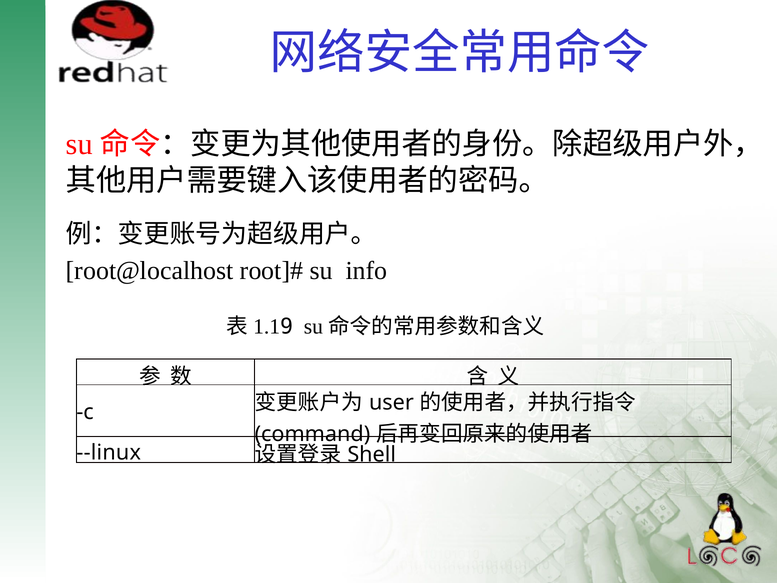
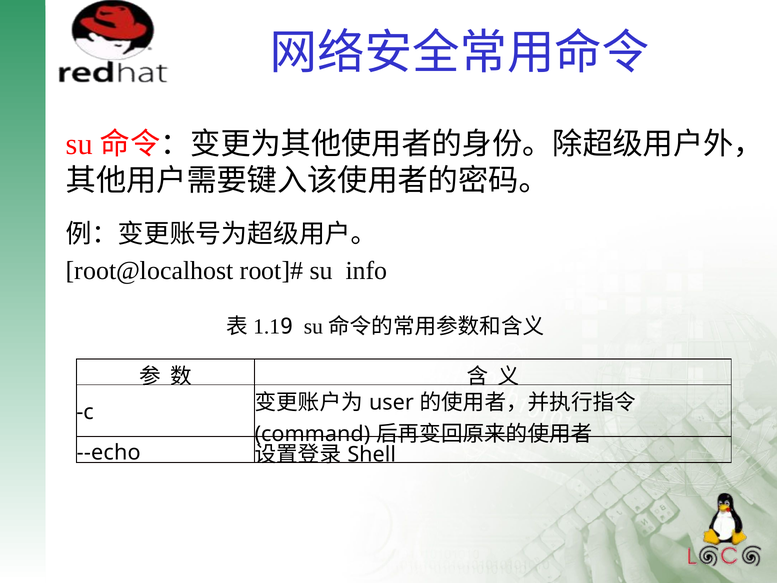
--linux: --linux -> --echo
